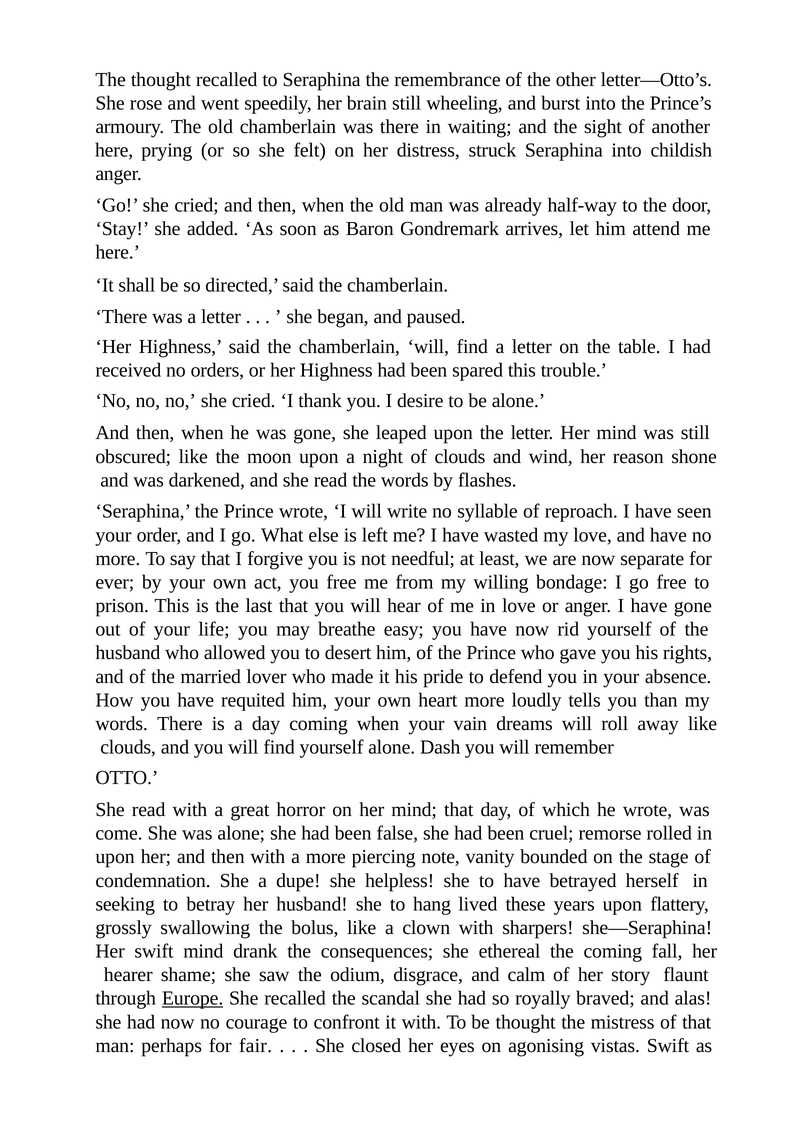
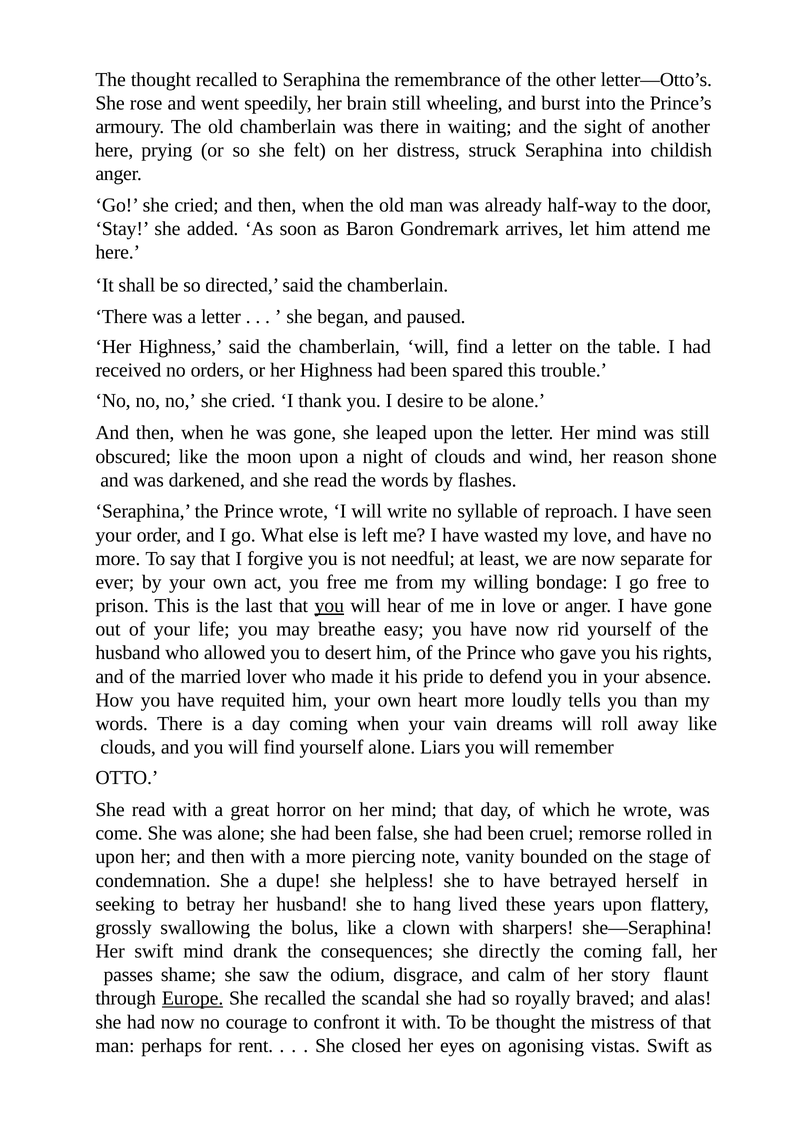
you at (329, 606) underline: none -> present
Dash: Dash -> Liars
ethereal: ethereal -> directly
hearer: hearer -> passes
fair: fair -> rent
